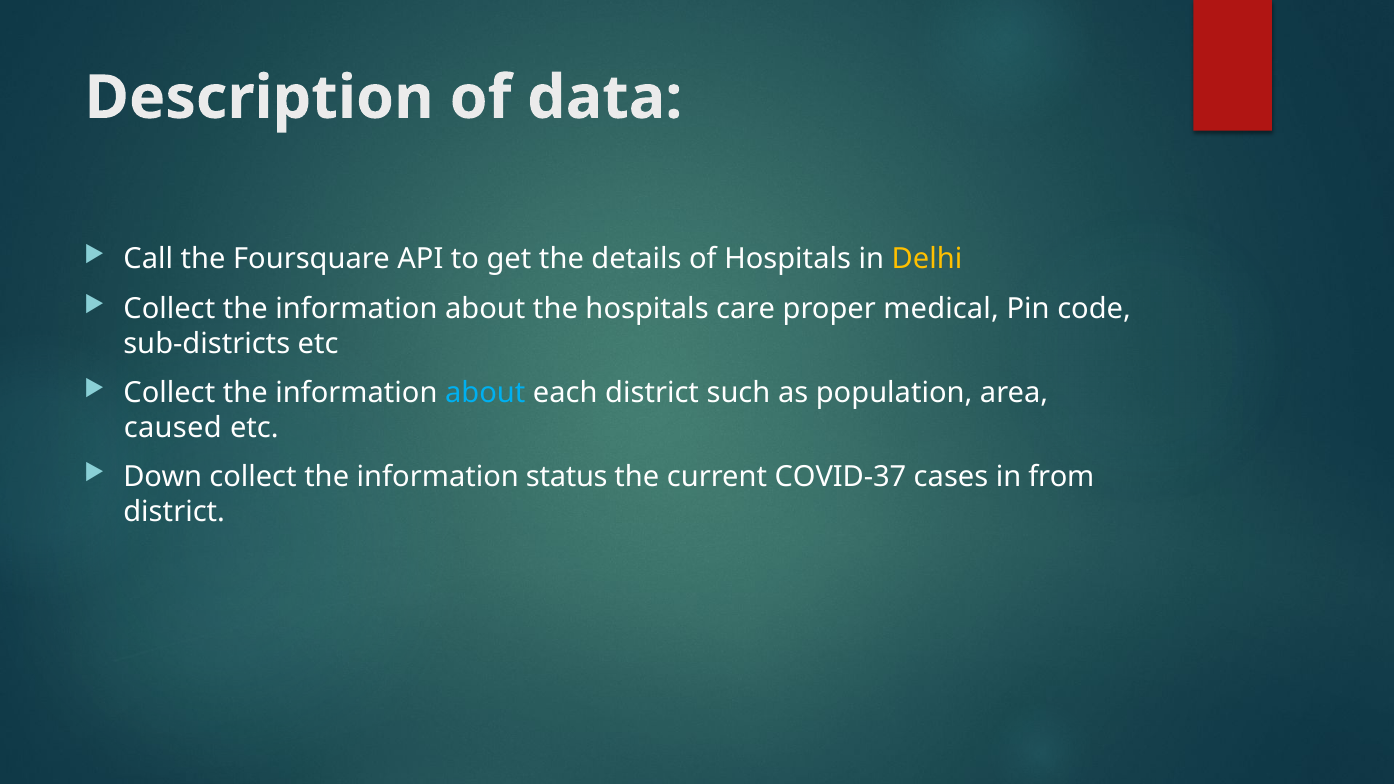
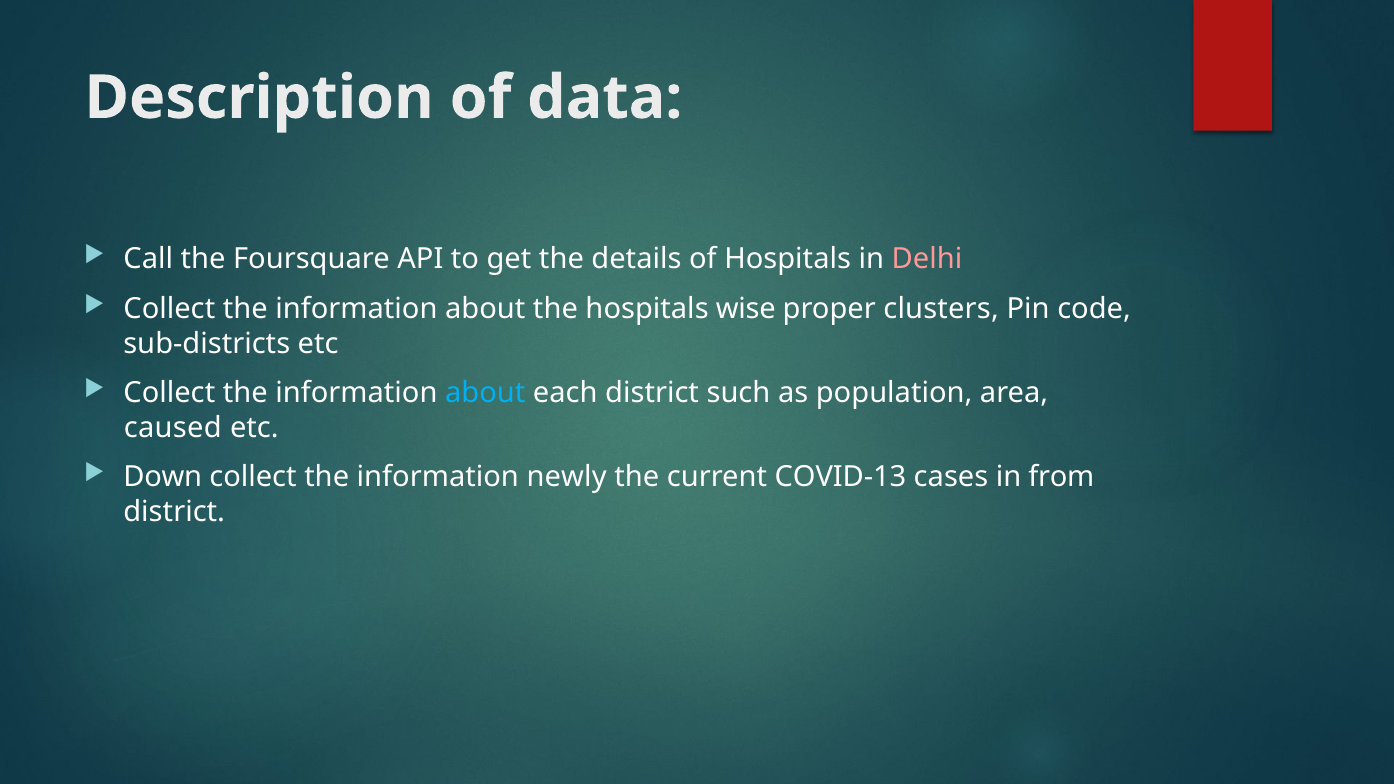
Delhi colour: yellow -> pink
care: care -> wise
medical: medical -> clusters
status: status -> newly
COVID-37: COVID-37 -> COVID-13
